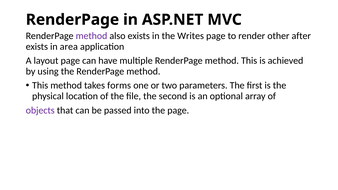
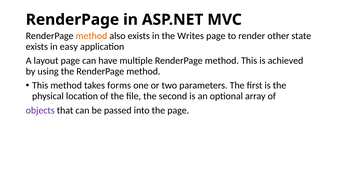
method at (91, 36) colour: purple -> orange
after: after -> state
area: area -> easy
